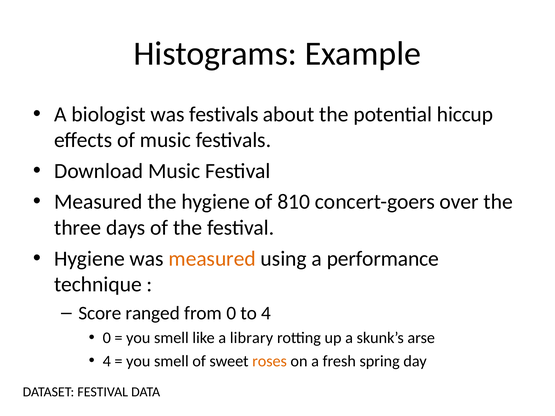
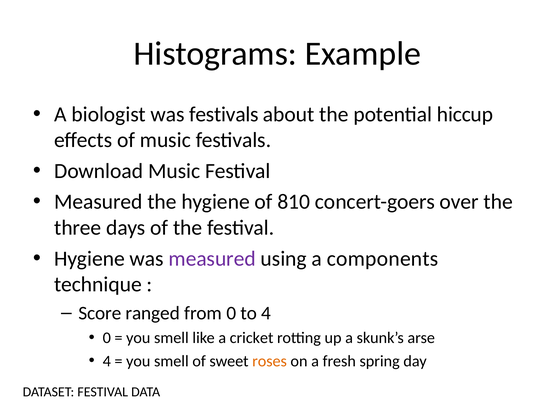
measured at (212, 259) colour: orange -> purple
performance: performance -> components
library: library -> cricket
